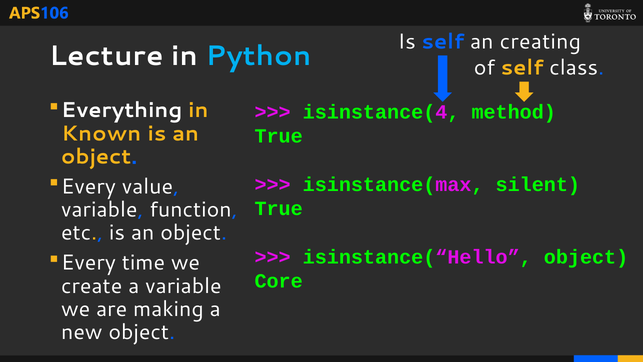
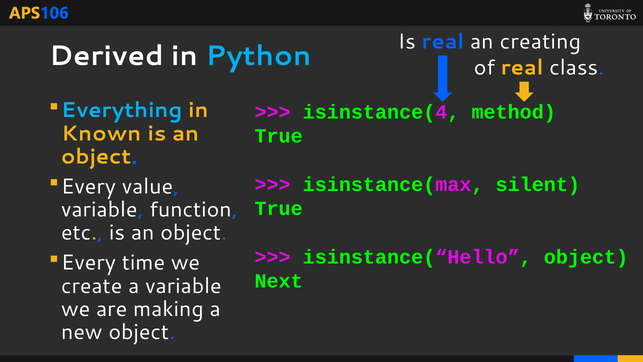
Is self: self -> real
Lecture: Lecture -> Derived
of self: self -> real
Everything colour: white -> light blue
Core: Core -> Next
